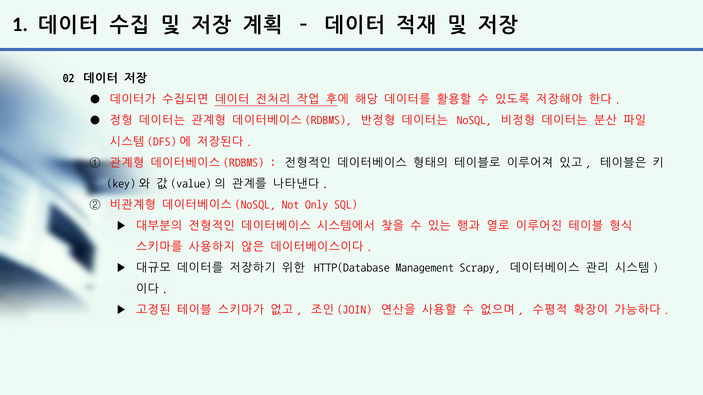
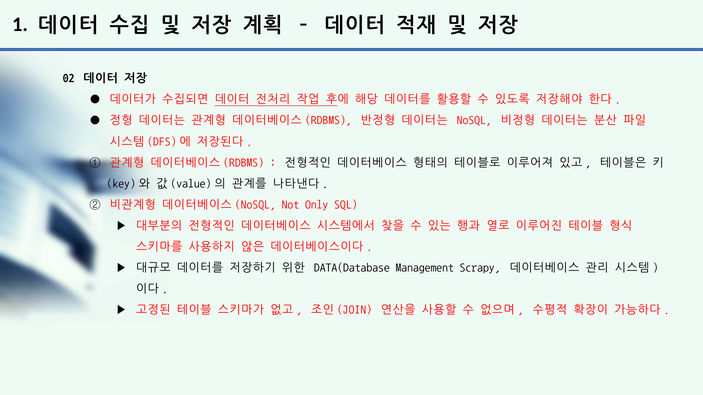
HTTP(Database: HTTP(Database -> DATA(Database
